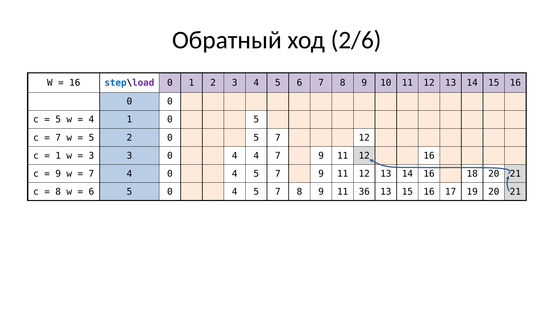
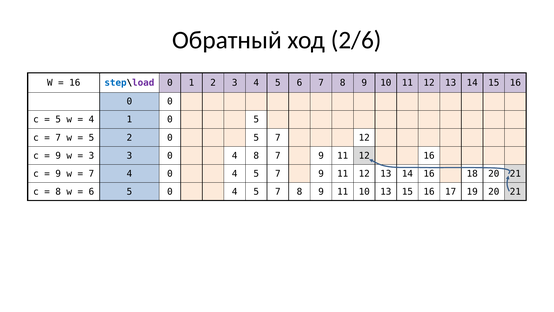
1 at (58, 155): 1 -> 9
4 4: 4 -> 8
11 36: 36 -> 10
